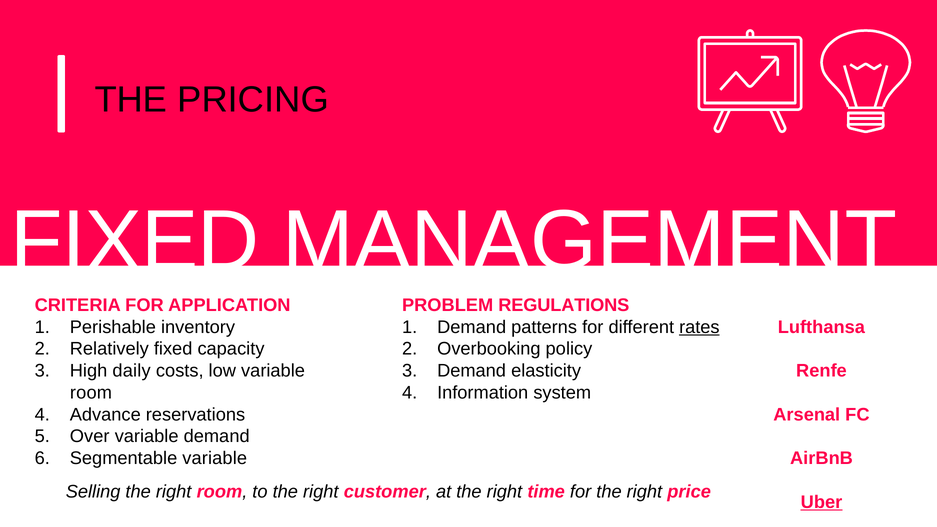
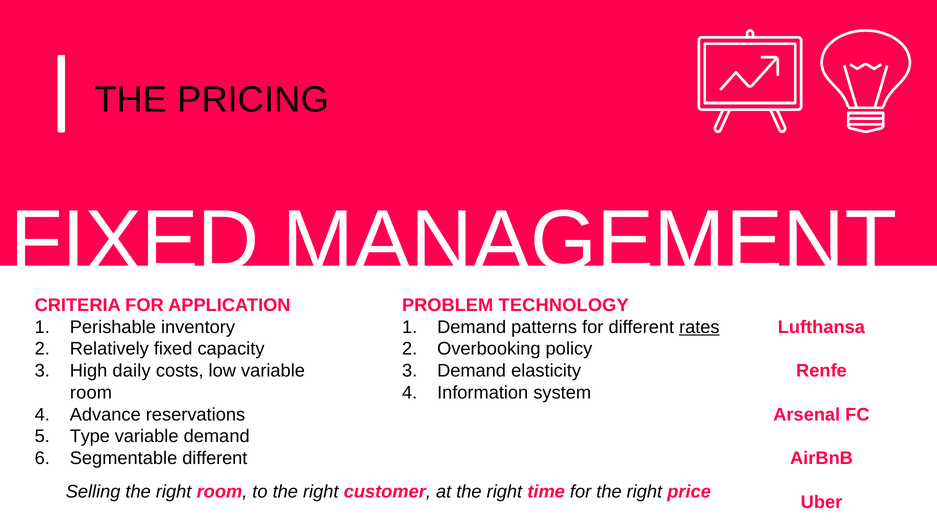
REGULATIONS: REGULATIONS -> TECHNOLOGY
Over: Over -> Type
Segmentable variable: variable -> different
Uber underline: present -> none
